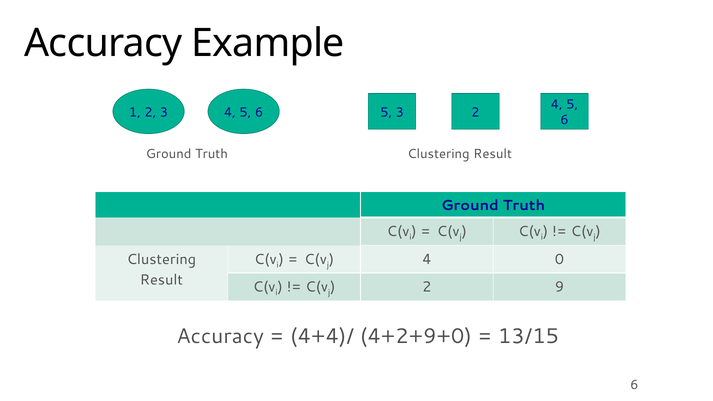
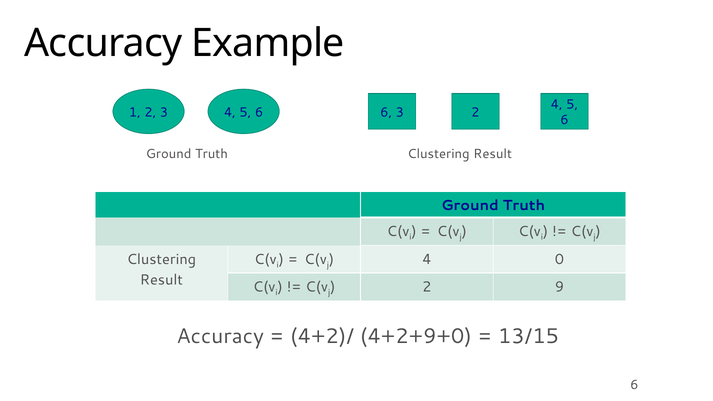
6 5: 5 -> 6
4+4)/: 4+4)/ -> 4+2)/
